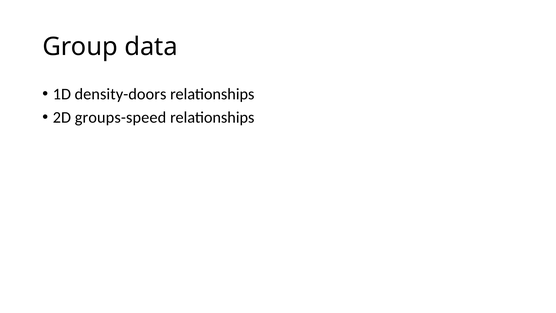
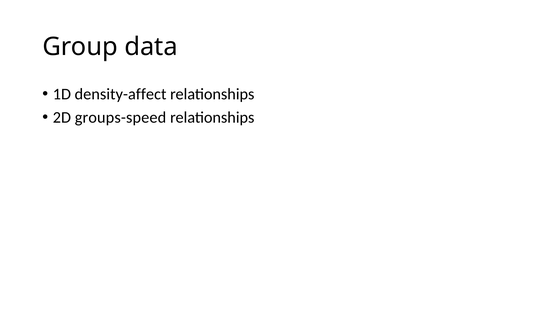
density-doors: density-doors -> density-affect
